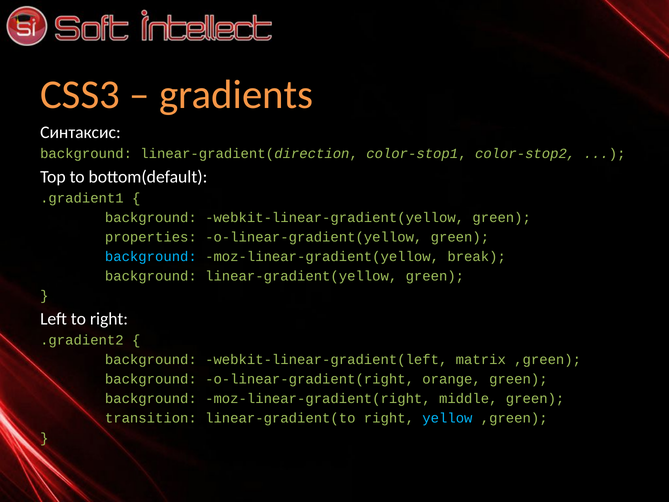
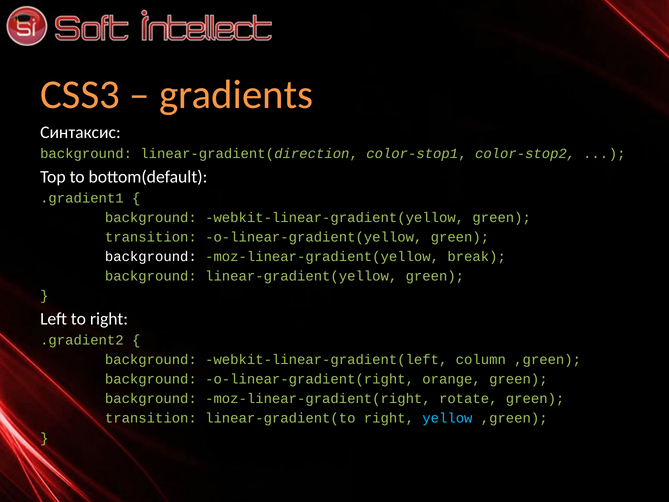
properties at (151, 237): properties -> transition
background at (151, 257) colour: light blue -> white
matrix: matrix -> column
middle: middle -> rotate
